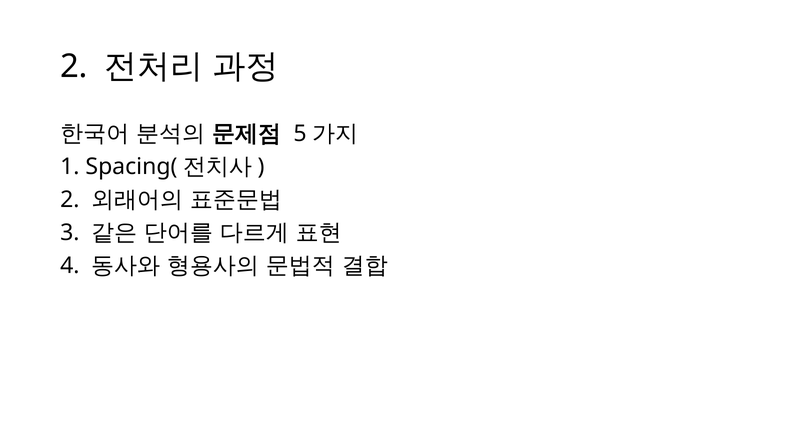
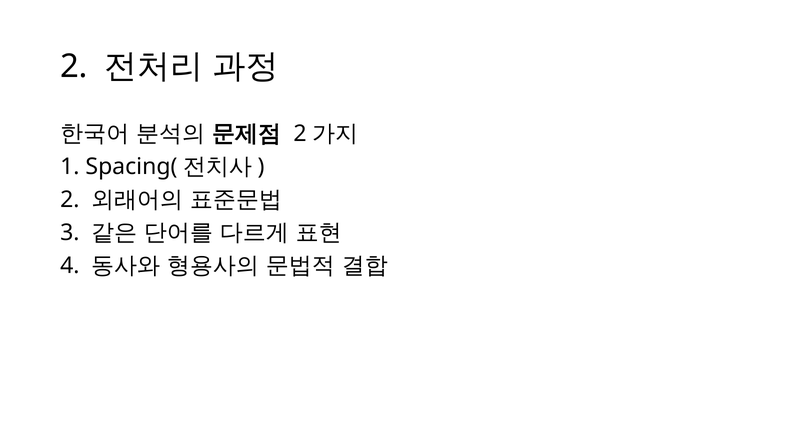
5 at (300, 134): 5 -> 2
